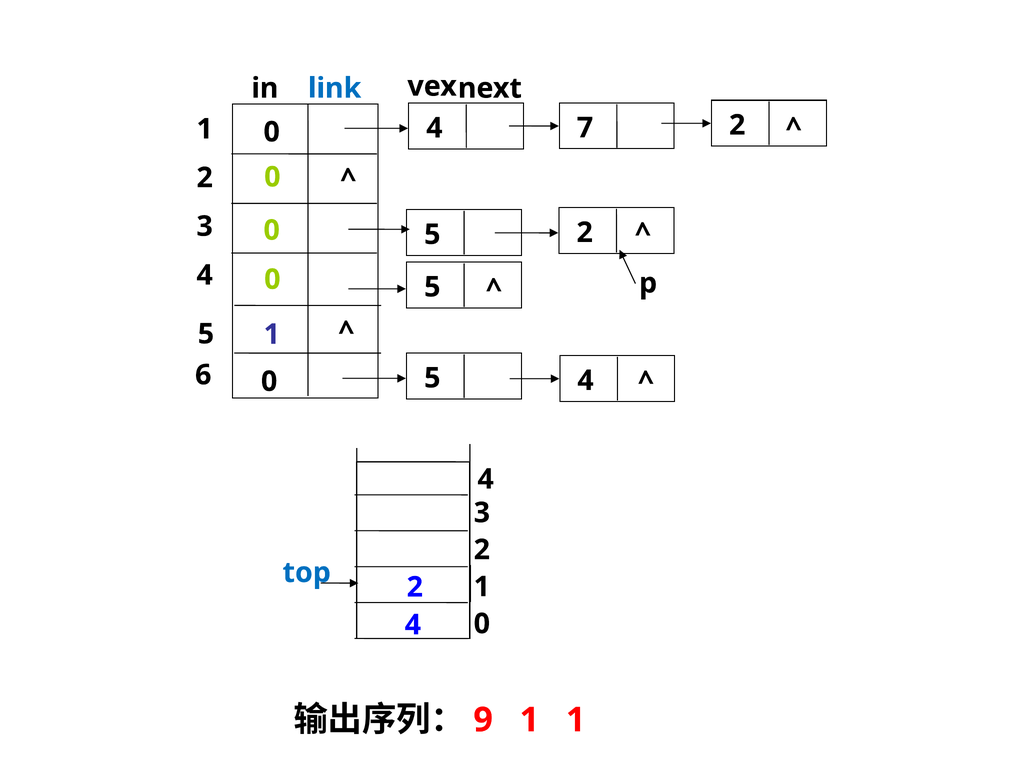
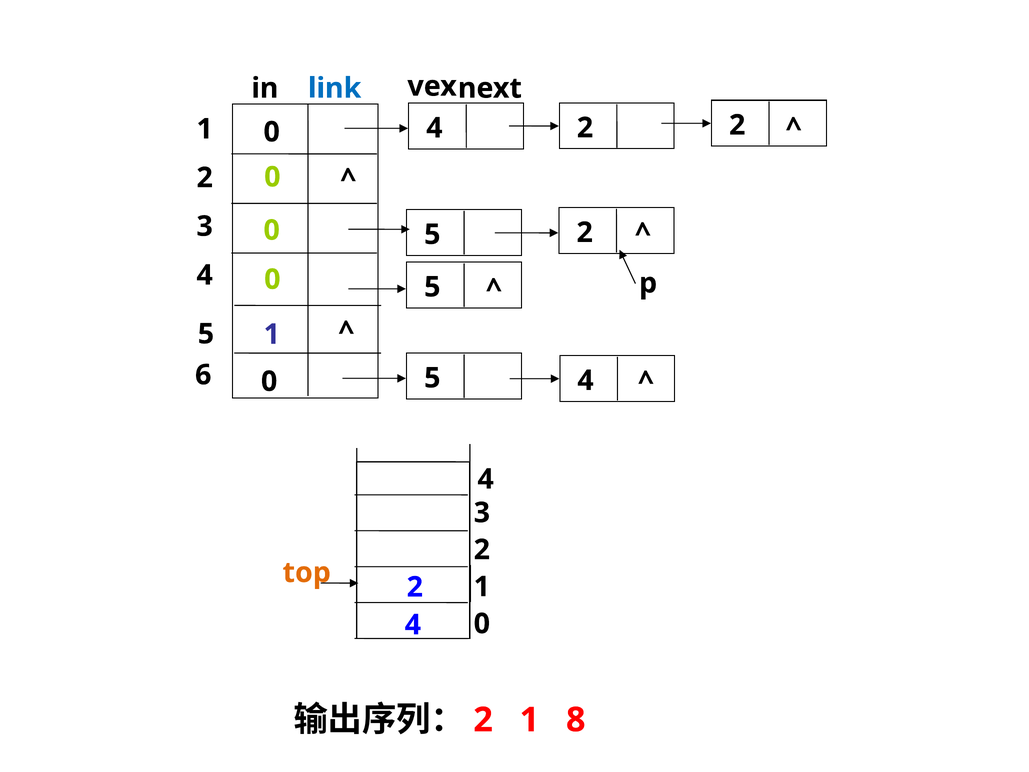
4 7: 7 -> 2
top colour: blue -> orange
9 at (483, 720): 9 -> 2
1 1: 1 -> 8
